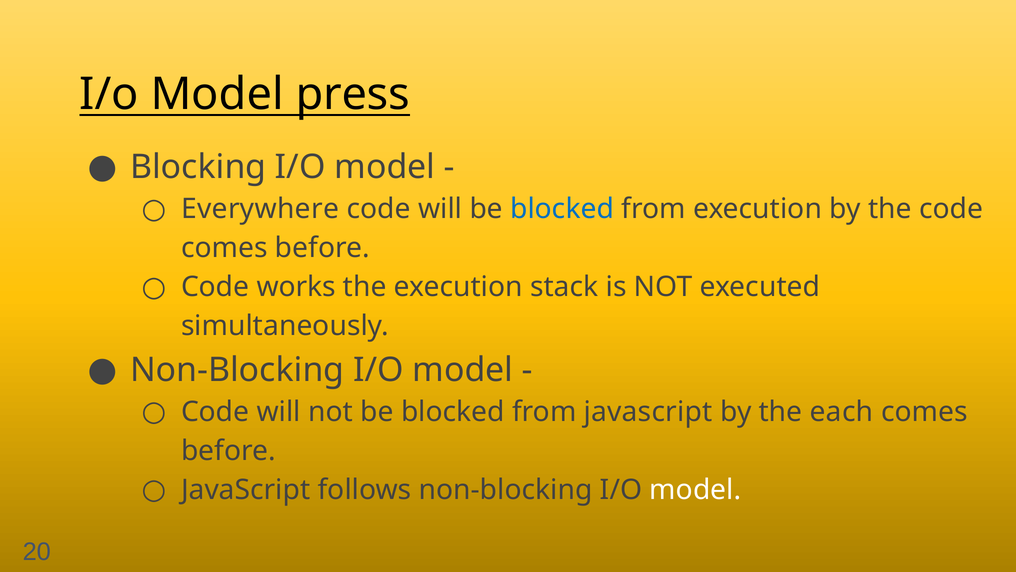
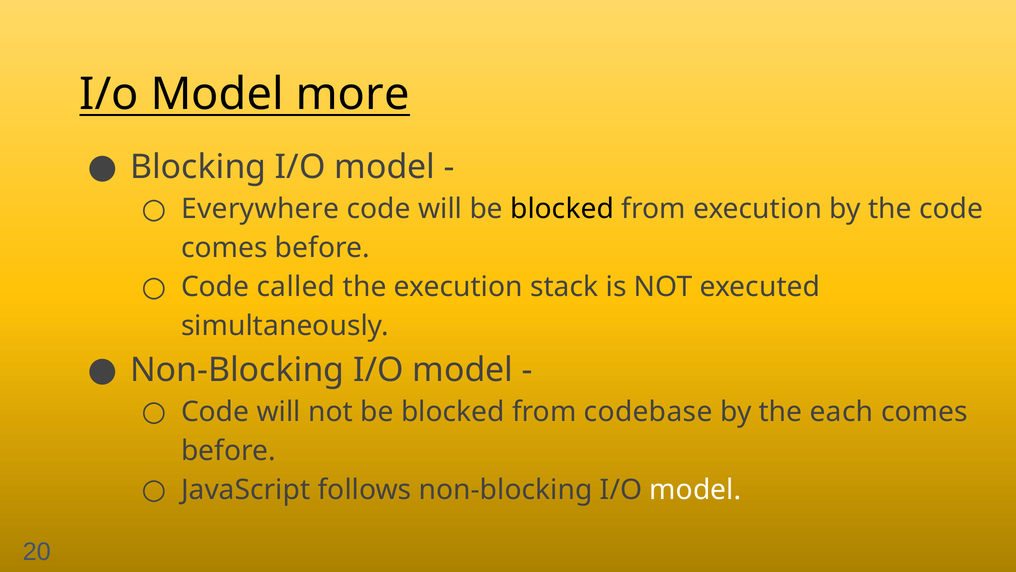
press: press -> more
blocked at (562, 209) colour: blue -> black
works: works -> called
from javascript: javascript -> codebase
